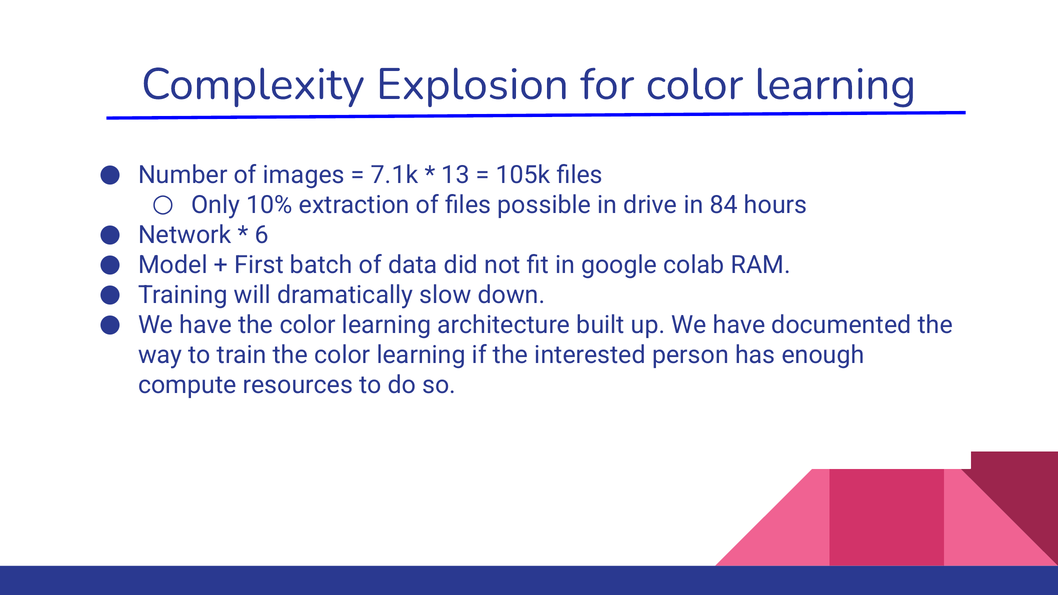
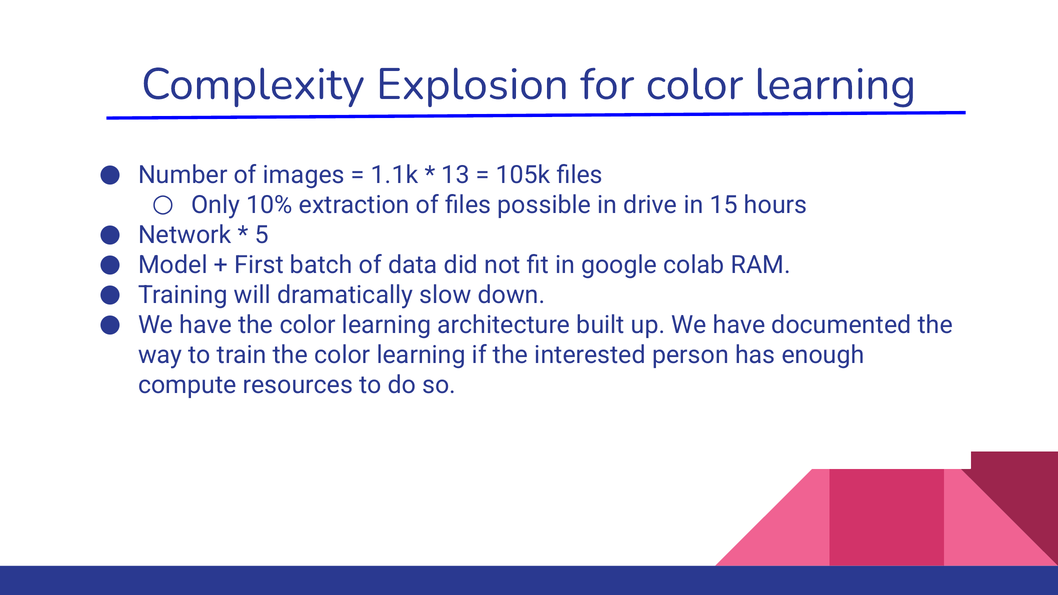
7.1k: 7.1k -> 1.1k
84: 84 -> 15
6: 6 -> 5
